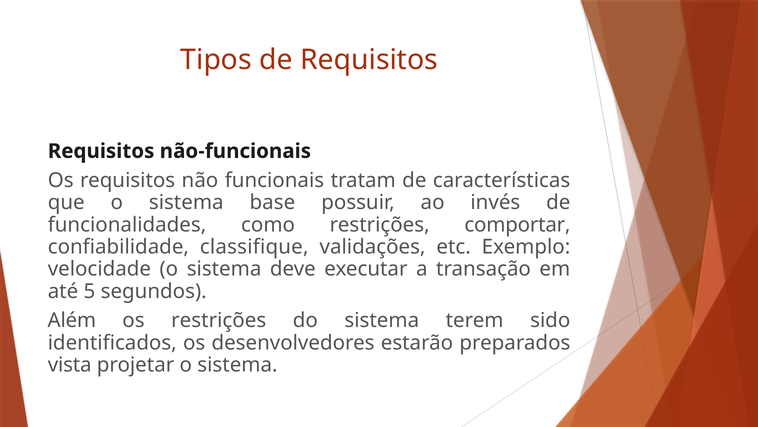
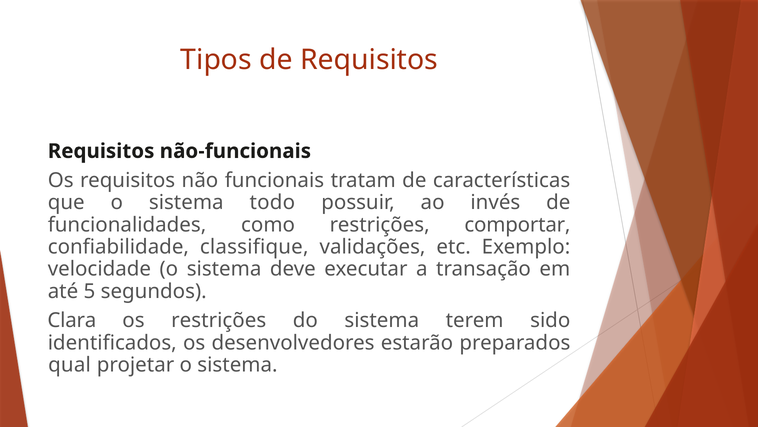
base: base -> todo
Além: Além -> Clara
vista: vista -> qual
